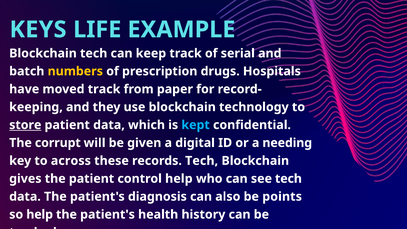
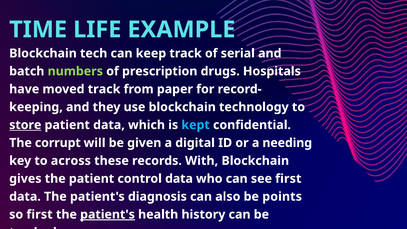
KEYS: KEYS -> TIME
numbers colour: yellow -> light green
records Tech: Tech -> With
control help: help -> data
see tech: tech -> first
so help: help -> first
patient's at (108, 214) underline: none -> present
